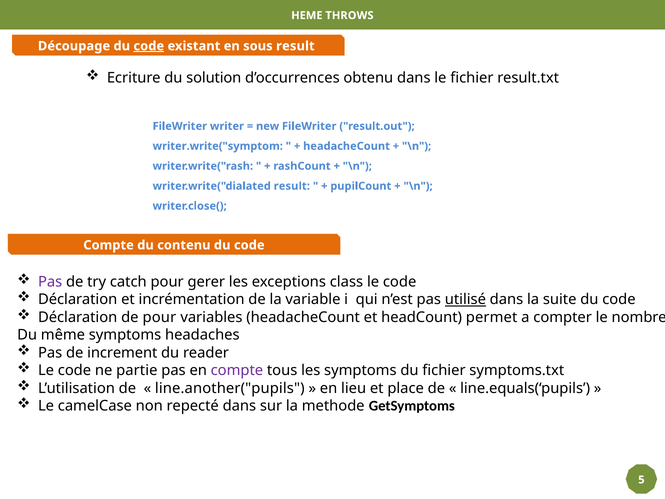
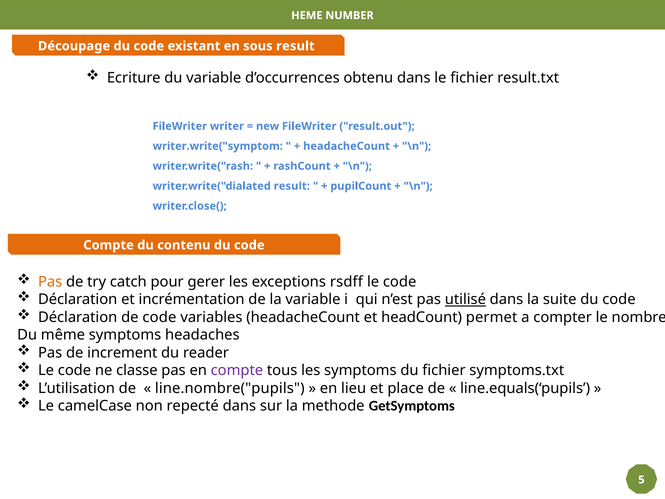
THROWS: THROWS -> NUMBER
code at (149, 46) underline: present -> none
du solution: solution -> variable
Pas at (50, 282) colour: purple -> orange
class: class -> rsdff
de pour: pour -> code
partie: partie -> classe
line.another("pupils: line.another("pupils -> line.nombre("pupils
